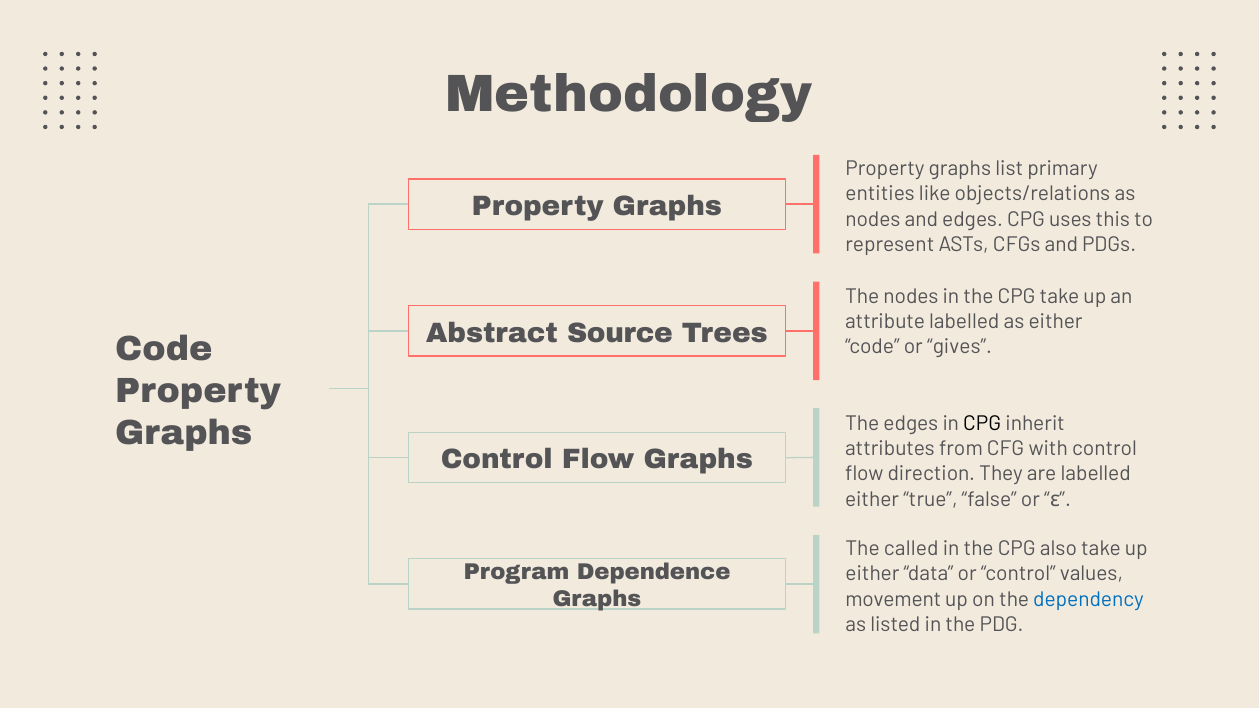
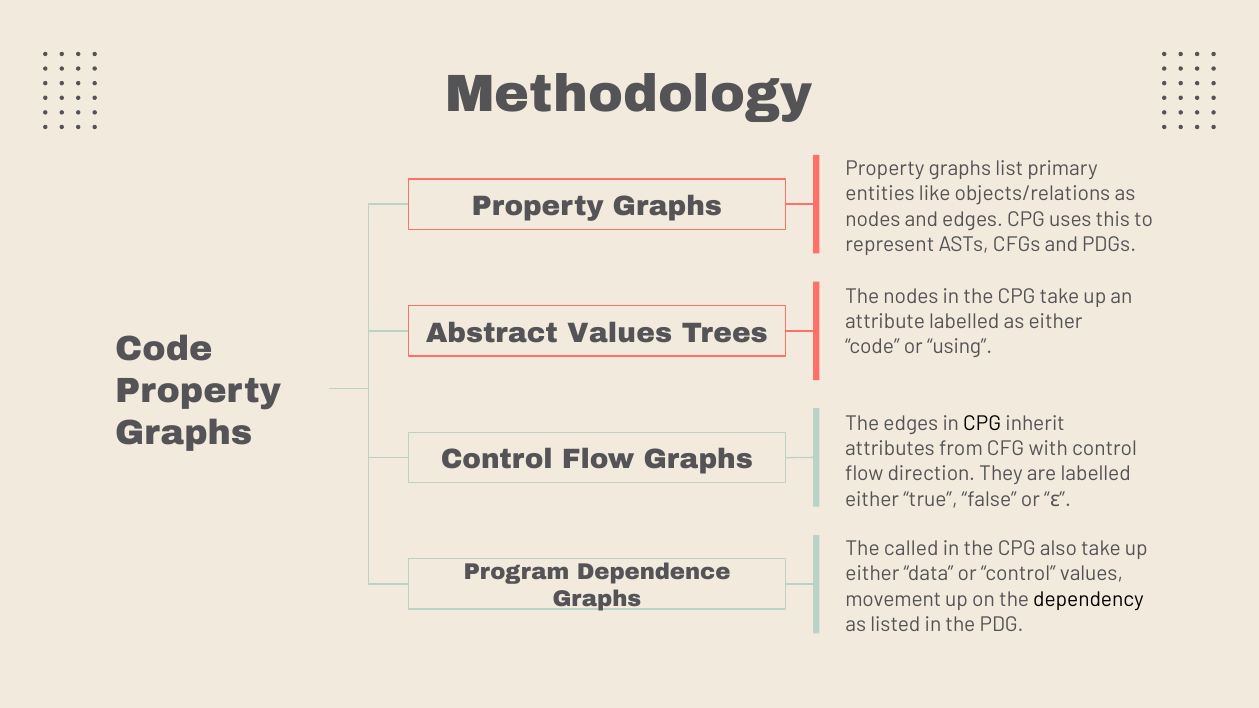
Abstract Source: Source -> Values
gives: gives -> using
dependency colour: blue -> black
